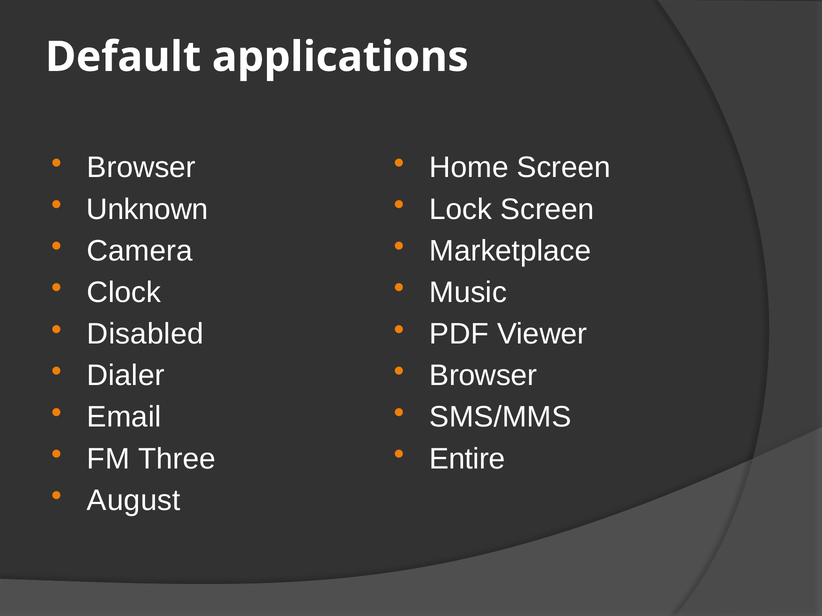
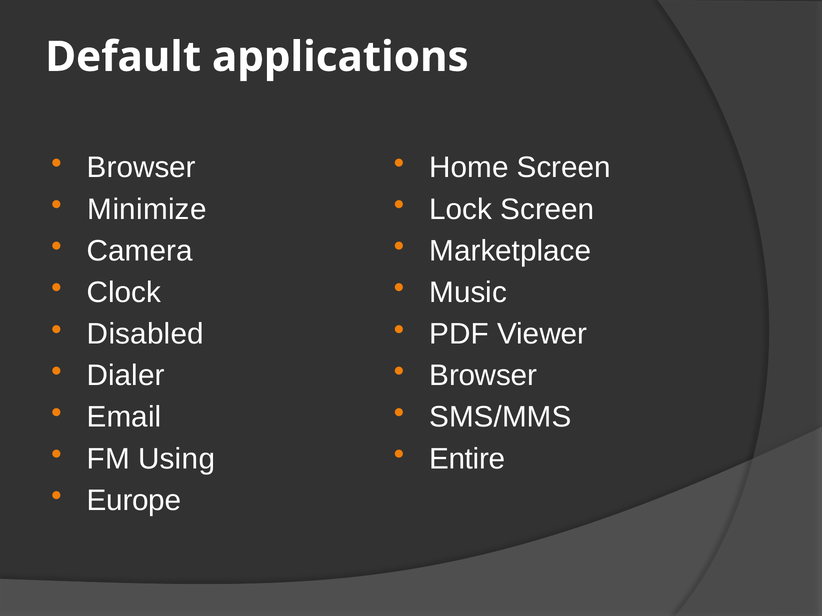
Unknown: Unknown -> Minimize
Three: Three -> Using
August: August -> Europe
